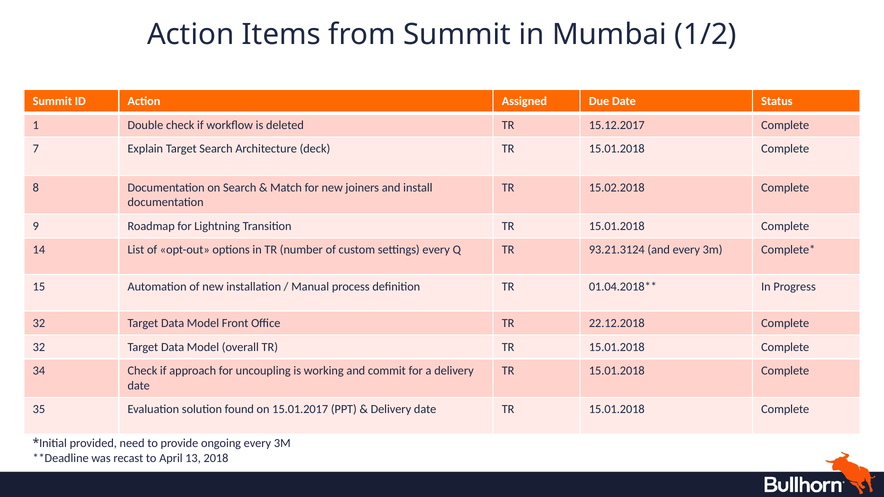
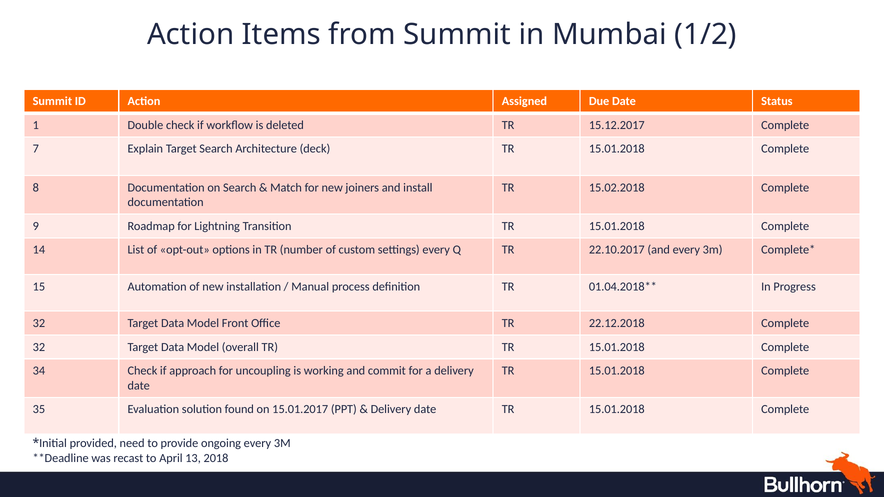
93.21.3124: 93.21.3124 -> 22.10.2017
